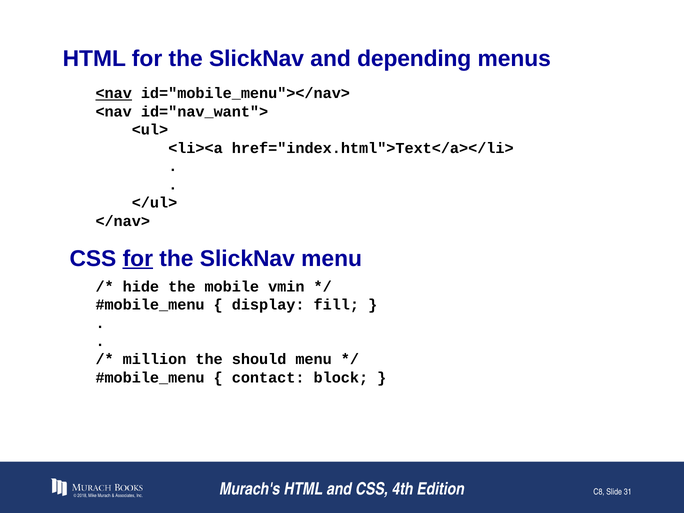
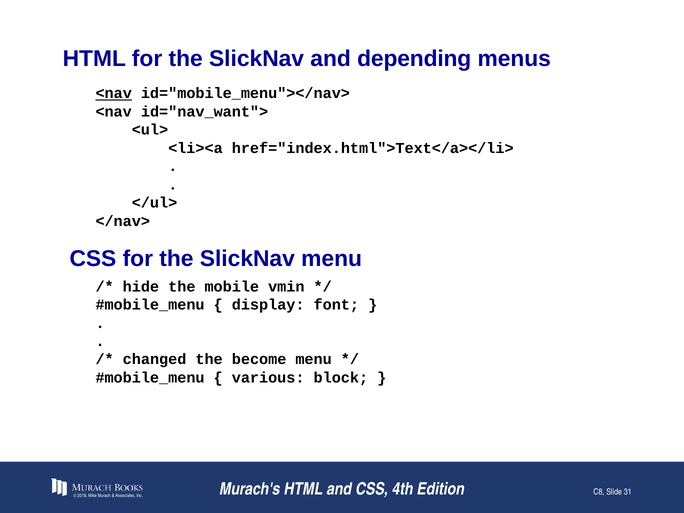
for at (138, 259) underline: present -> none
fill: fill -> font
million: million -> changed
should: should -> become
contact: contact -> various
